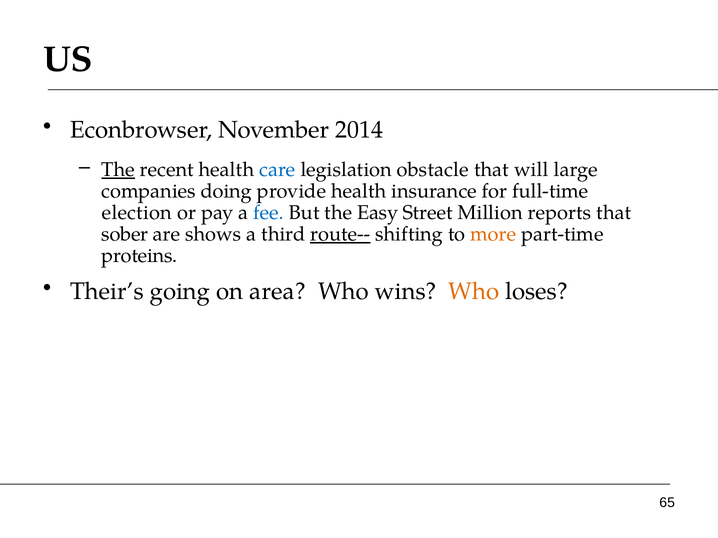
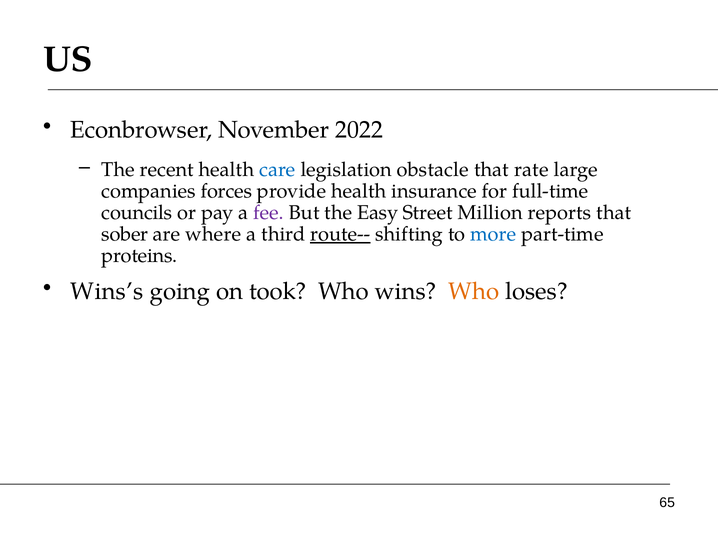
2014: 2014 -> 2022
The at (118, 170) underline: present -> none
will: will -> rate
doing: doing -> forces
election: election -> councils
fee colour: blue -> purple
shows: shows -> where
more colour: orange -> blue
Their’s: Their’s -> Wins’s
area: area -> took
